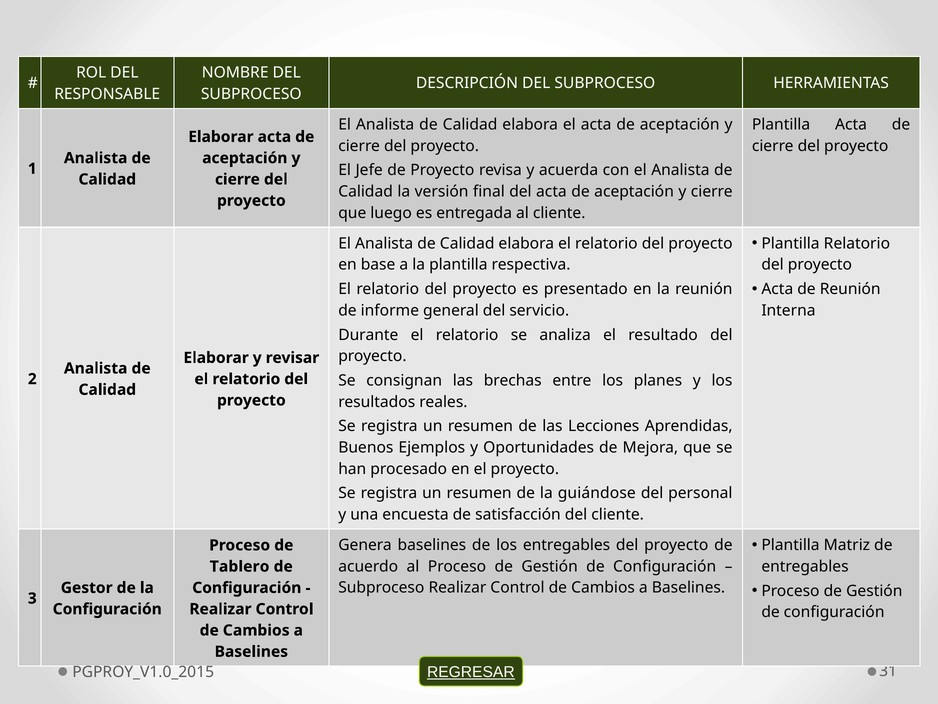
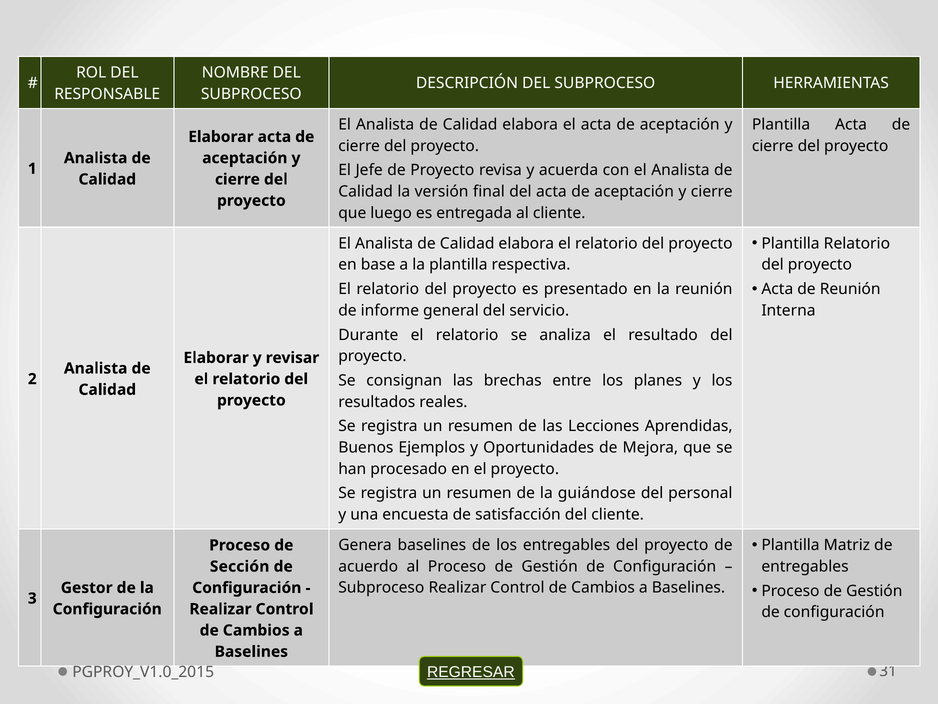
Tablero: Tablero -> Sección
